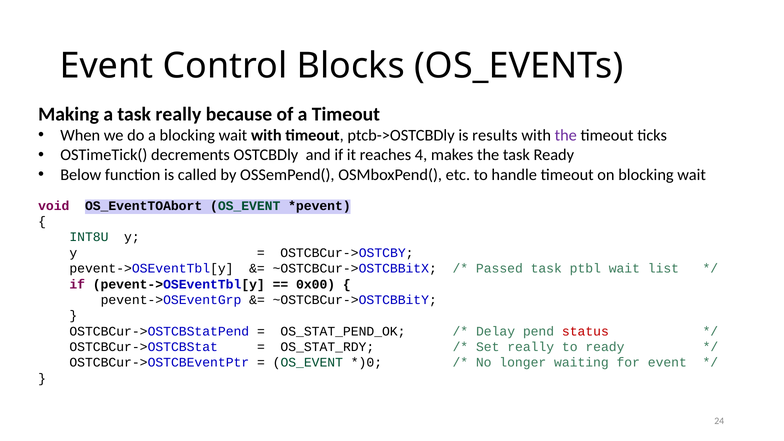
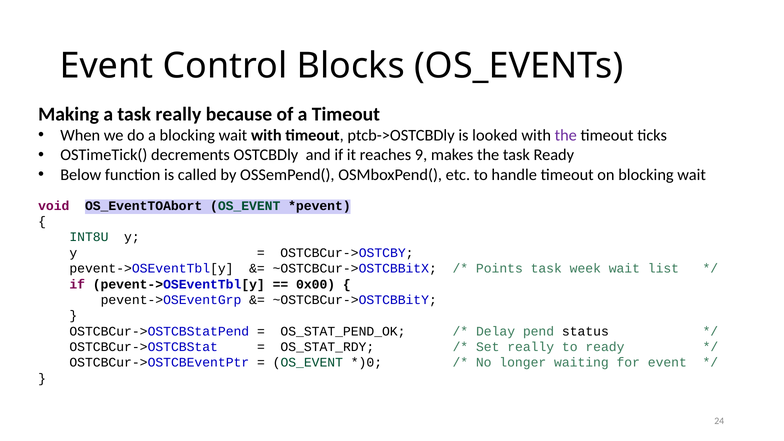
results: results -> looked
4: 4 -> 9
Passed: Passed -> Points
ptbl: ptbl -> week
status colour: red -> black
